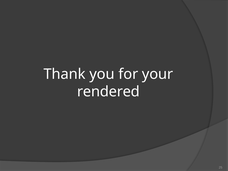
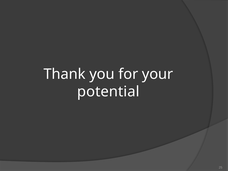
rendered: rendered -> potential
